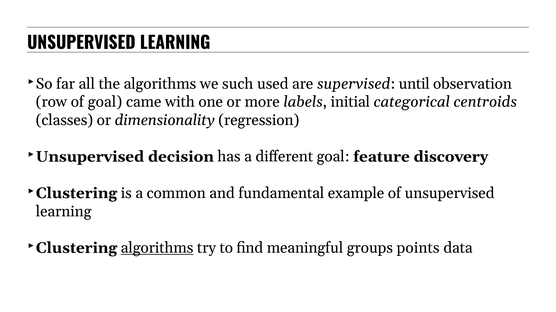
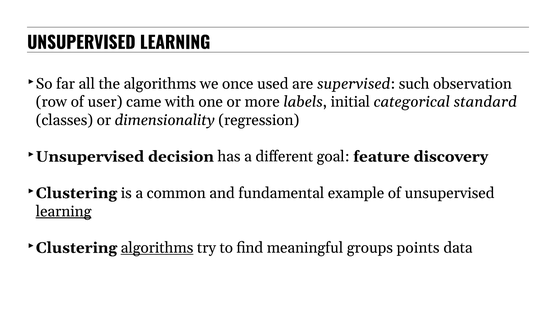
such: such -> once
until: until -> such
of goal: goal -> user
centroids: centroids -> standard
learning at (64, 211) underline: none -> present
